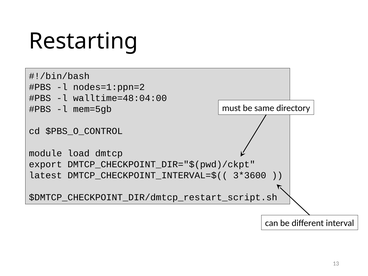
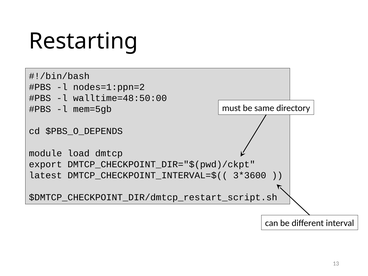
walltime=48:04:00: walltime=48:04:00 -> walltime=48:50:00
$PBS_O_CONTROL: $PBS_O_CONTROL -> $PBS_O_DEPENDS
